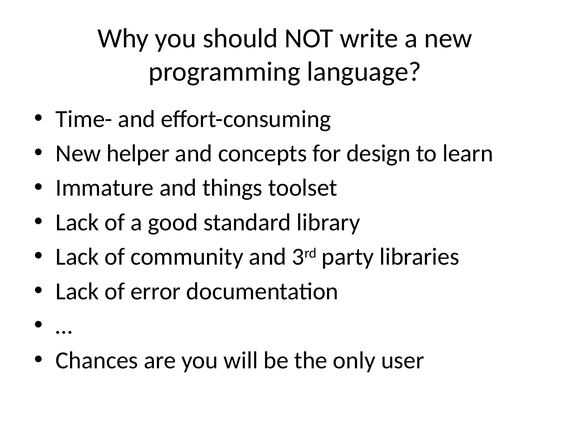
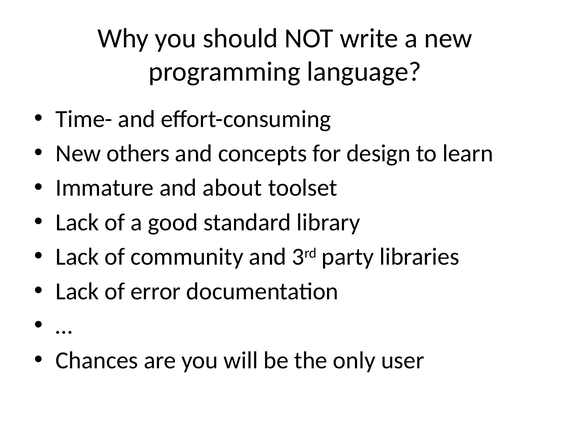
helper: helper -> others
things: things -> about
